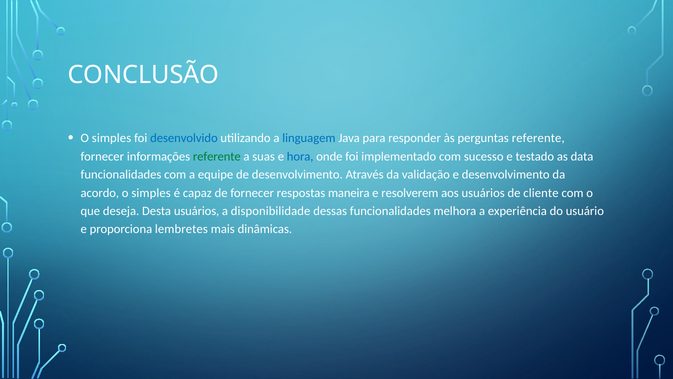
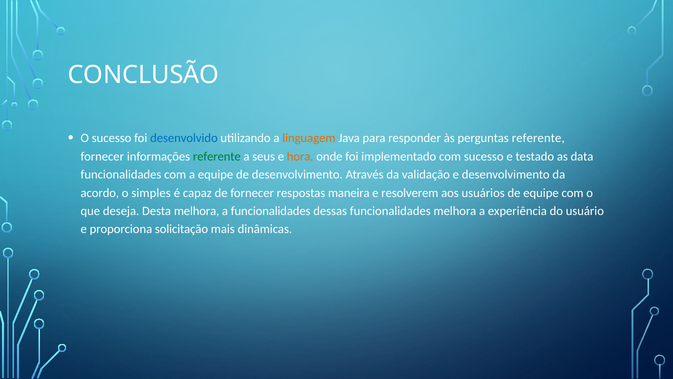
simples at (112, 138): simples -> sucesso
linguagem colour: blue -> orange
suas: suas -> seus
hora colour: blue -> orange
de cliente: cliente -> equipe
Desta usuários: usuários -> melhora
a disponibilidade: disponibilidade -> funcionalidades
lembretes: lembretes -> solicitação
